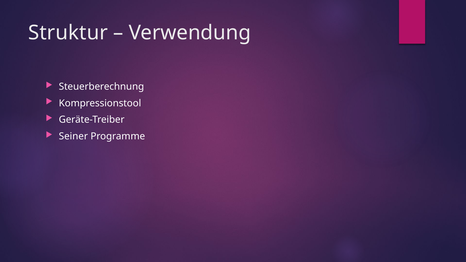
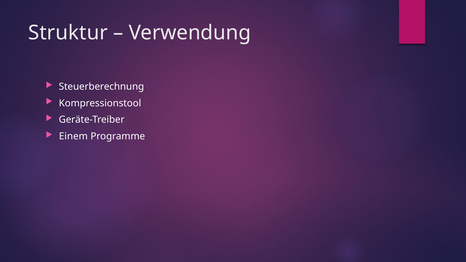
Seiner: Seiner -> Einem
